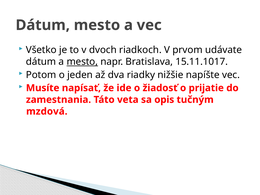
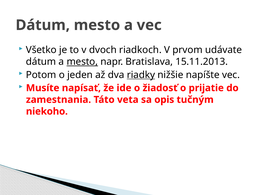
15.11.1017: 15.11.1017 -> 15.11.2013
riadky underline: none -> present
mzdová: mzdová -> niekoho
